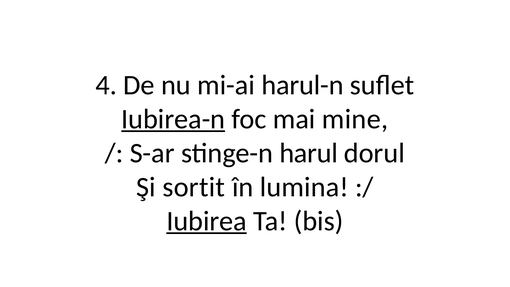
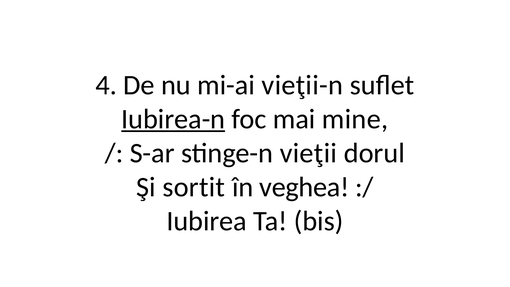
harul-n: harul-n -> vieţii-n
harul: harul -> vieţii
lumina: lumina -> veghea
Iubirea underline: present -> none
